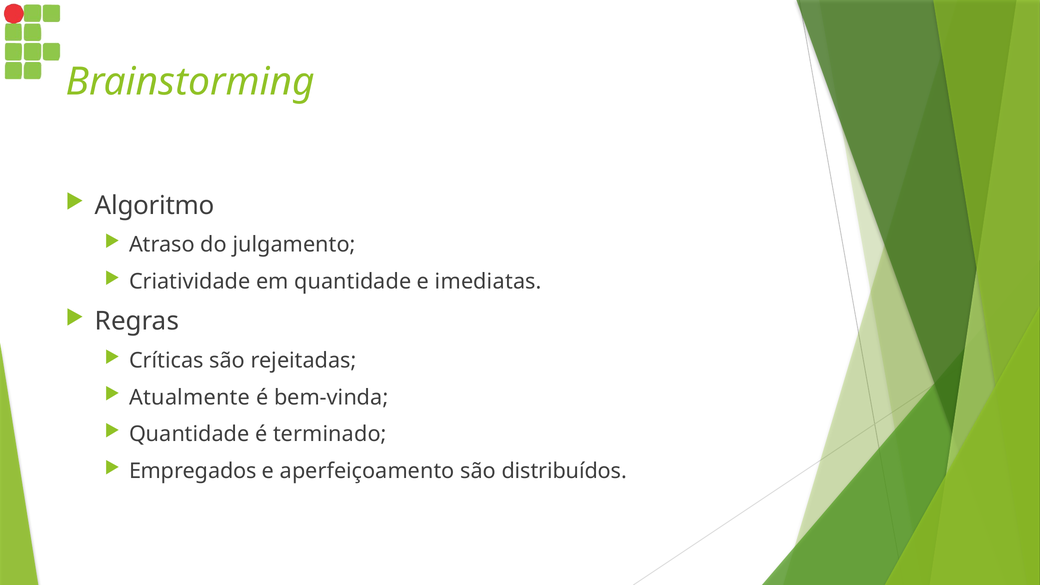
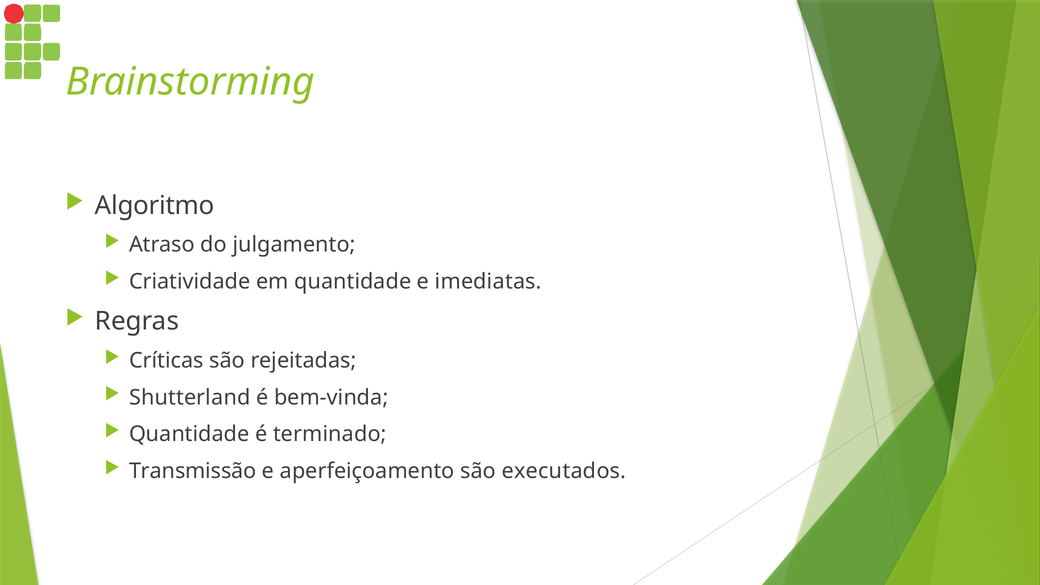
Atualmente: Atualmente -> Shutterland
Empregados: Empregados -> Transmissão
distribuídos: distribuídos -> executados
